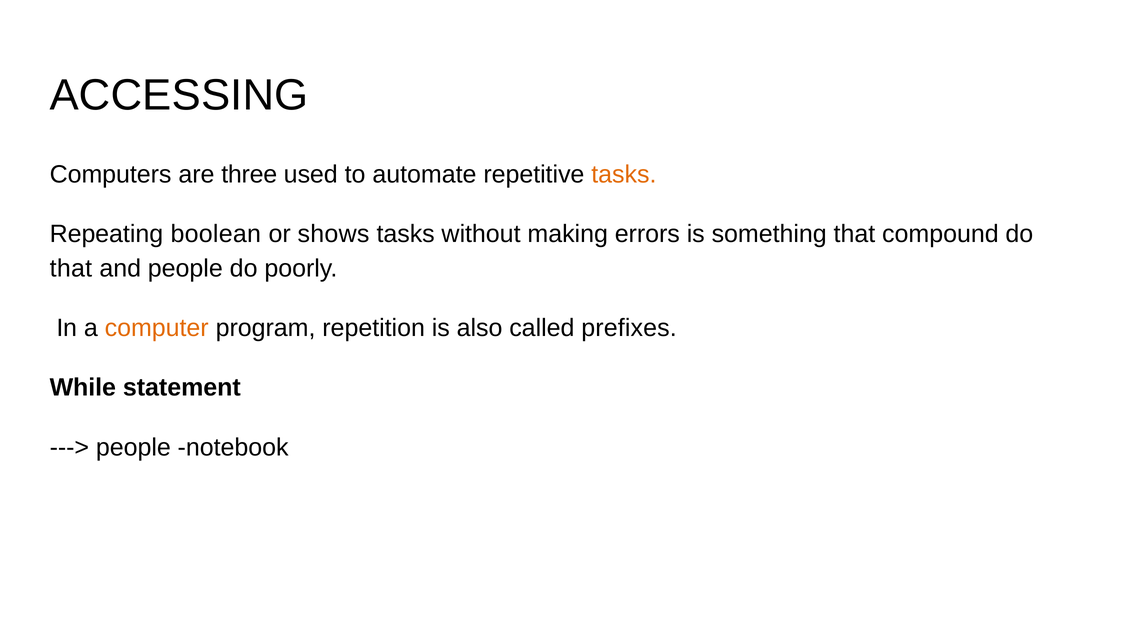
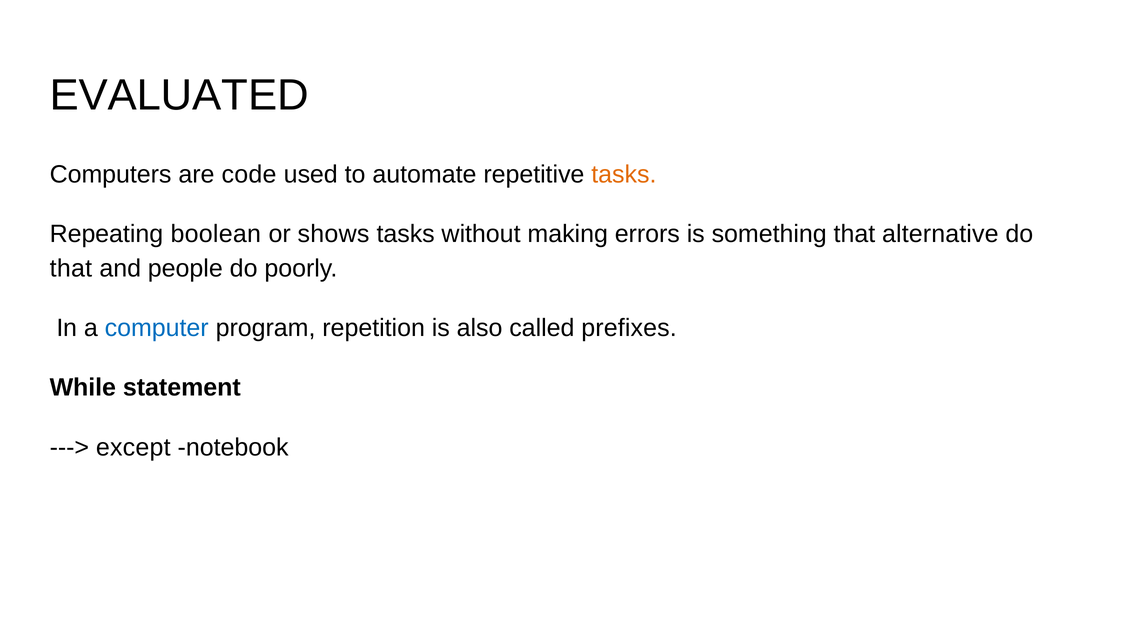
ACCESSING: ACCESSING -> EVALUATED
three: three -> code
compound: compound -> alternative
computer colour: orange -> blue
people at (133, 447): people -> except
